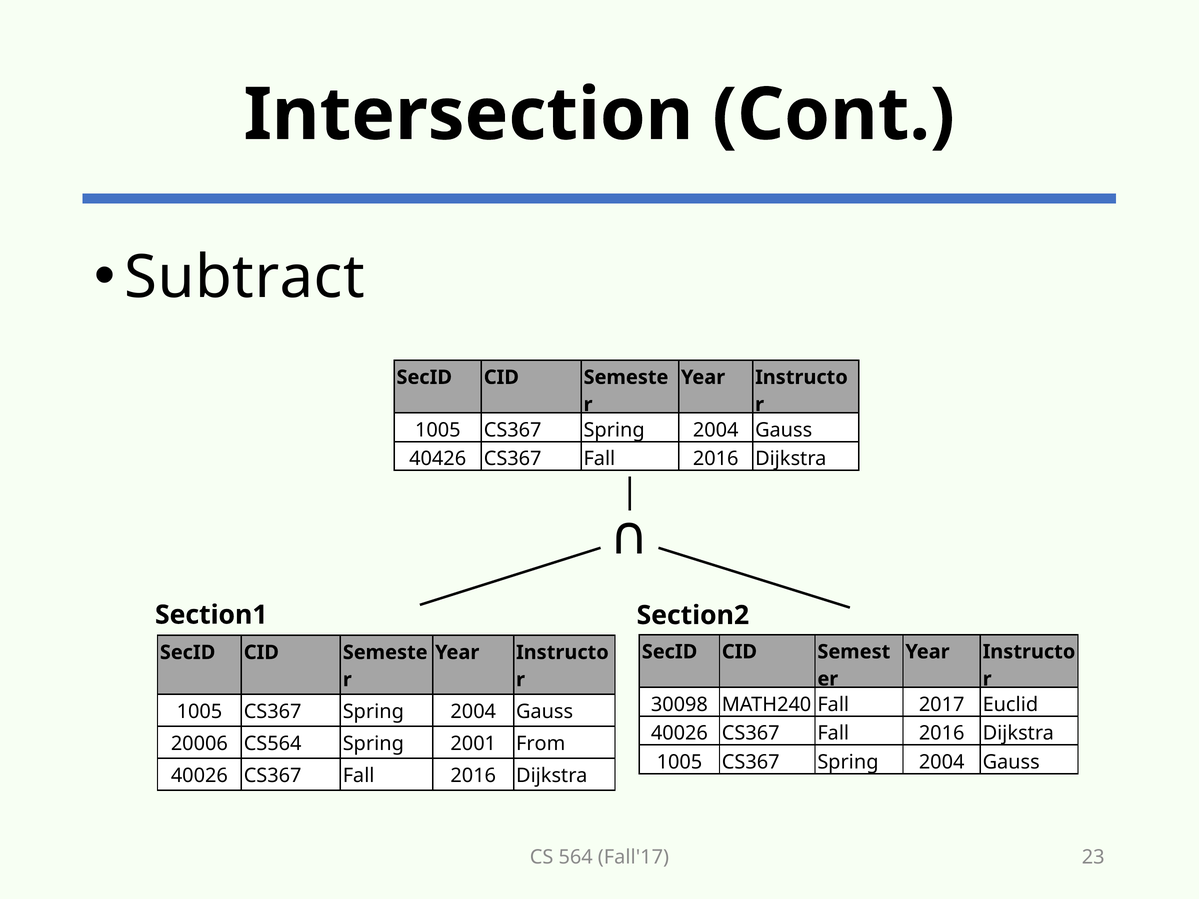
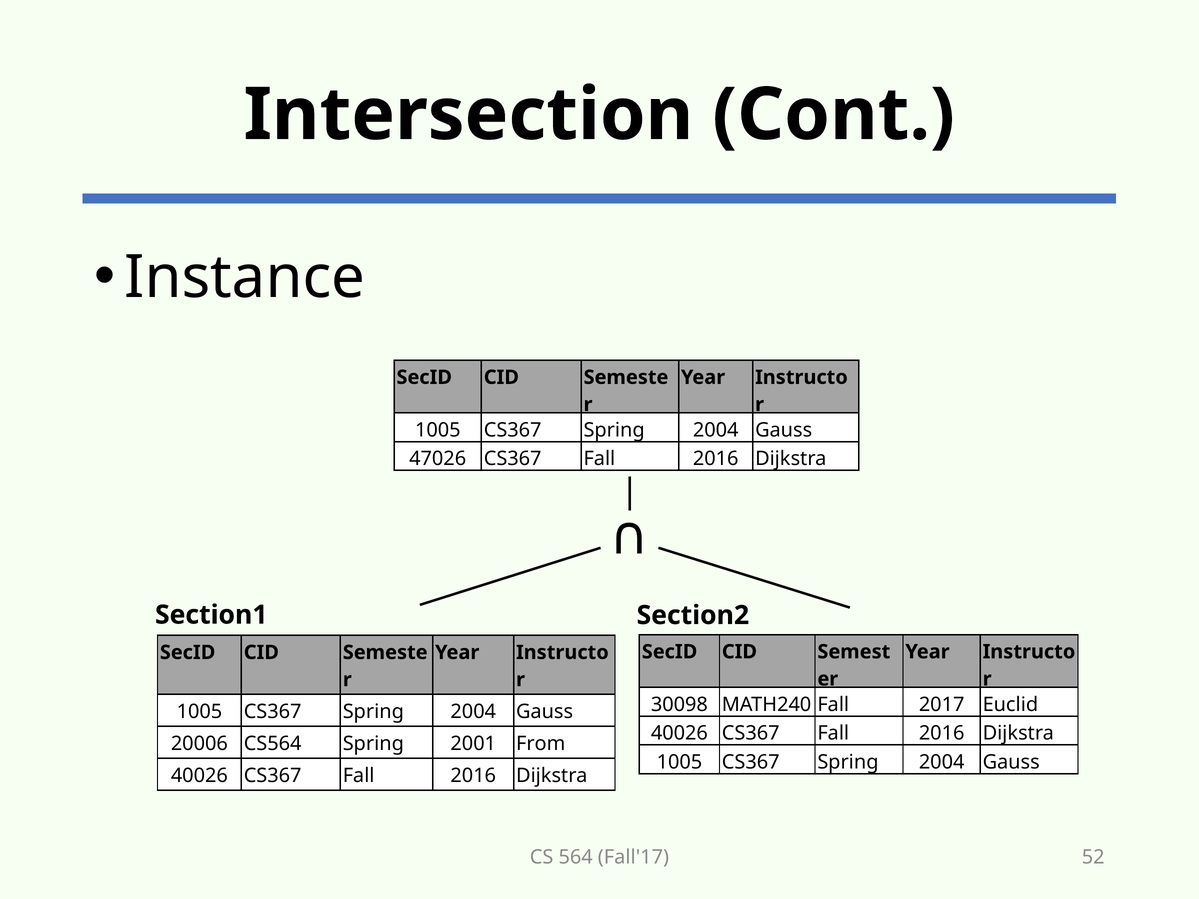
Subtract: Subtract -> Instance
40426: 40426 -> 47026
23: 23 -> 52
